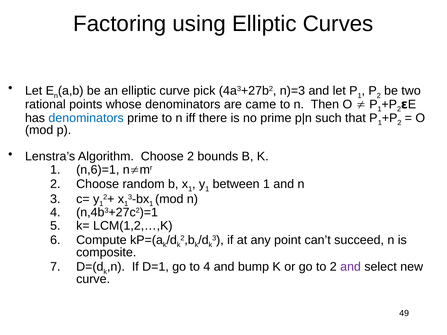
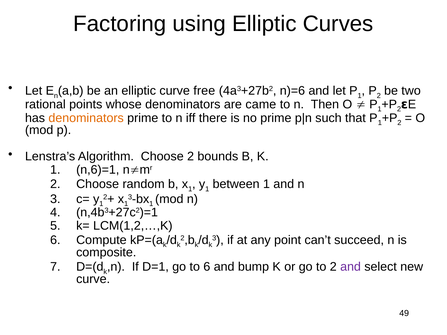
pick: pick -> free
n)=3: n)=3 -> n)=6
denominators at (86, 118) colour: blue -> orange
to 4: 4 -> 6
